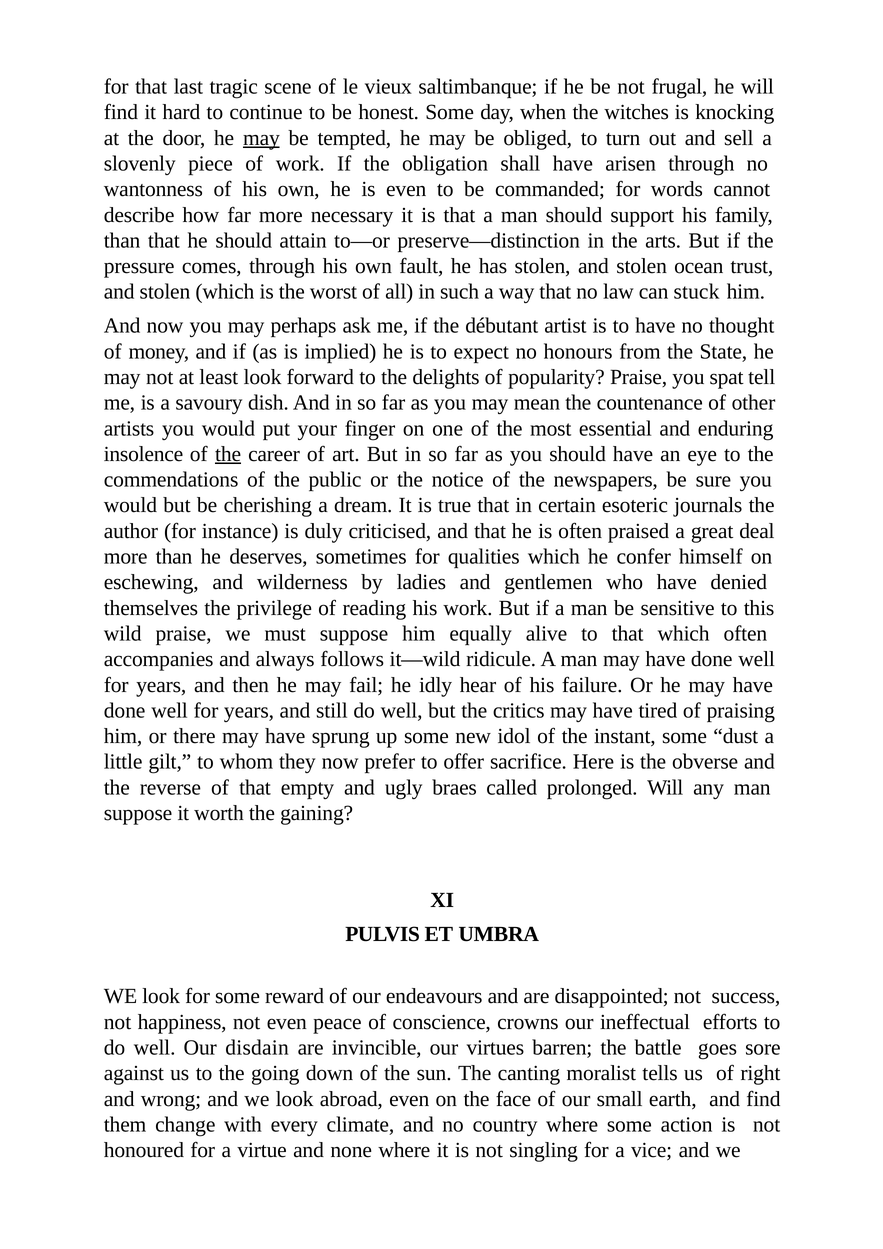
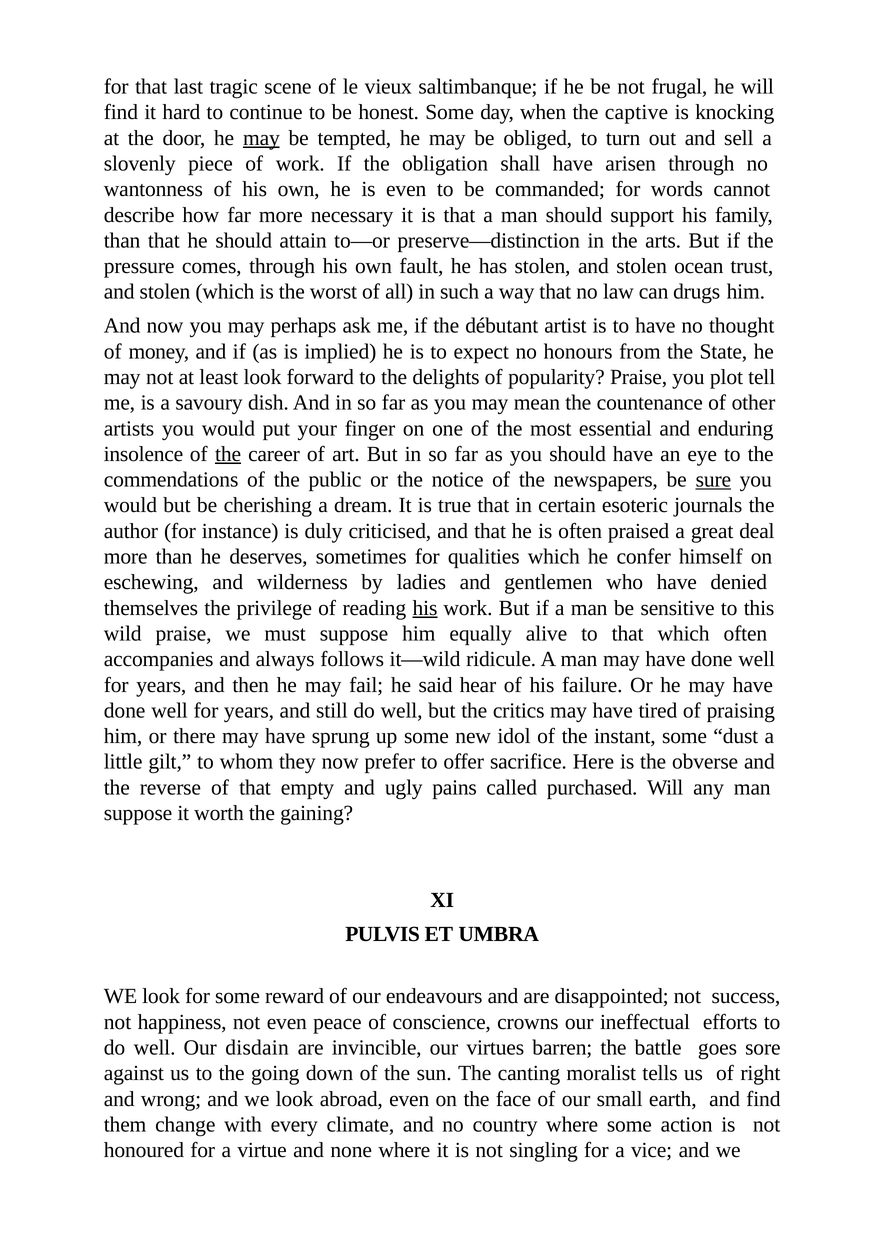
witches: witches -> captive
stuck: stuck -> drugs
spat: spat -> plot
sure underline: none -> present
his at (425, 608) underline: none -> present
idly: idly -> said
braes: braes -> pains
prolonged: prolonged -> purchased
